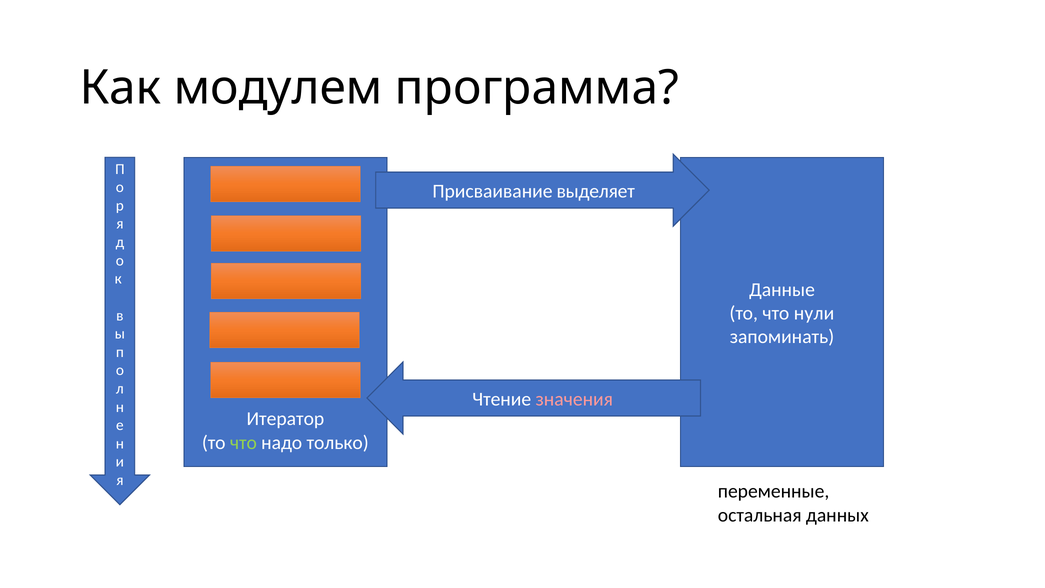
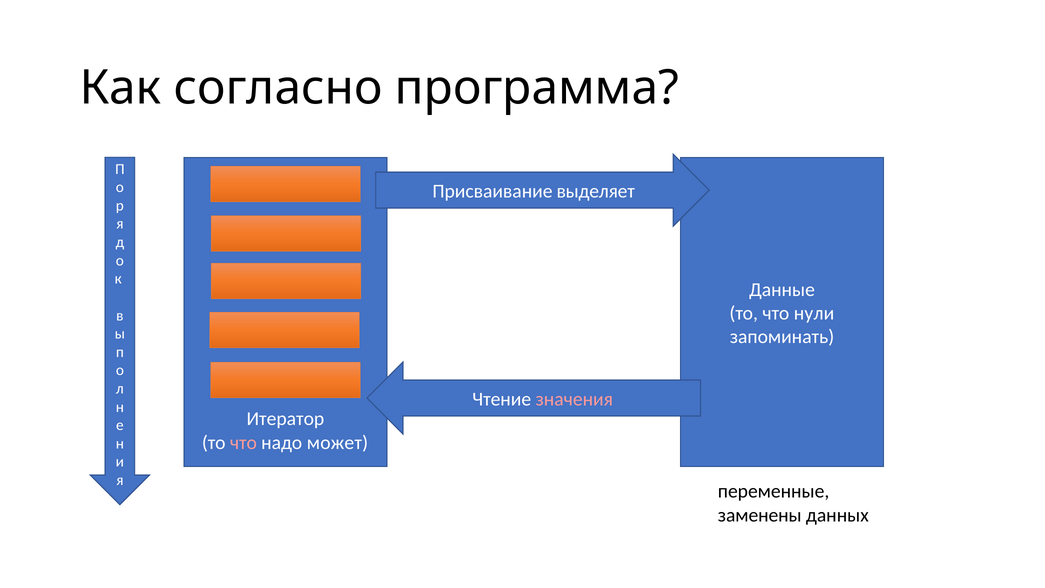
модулем: модулем -> согласно
что at (243, 442) colour: light green -> pink
только: только -> может
остальная: остальная -> заменены
